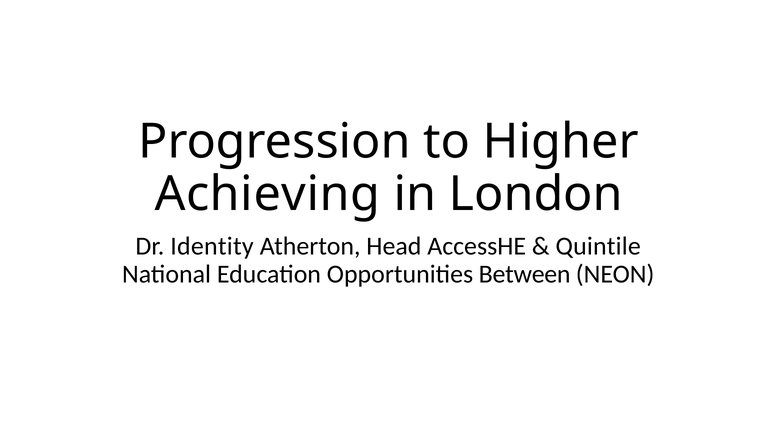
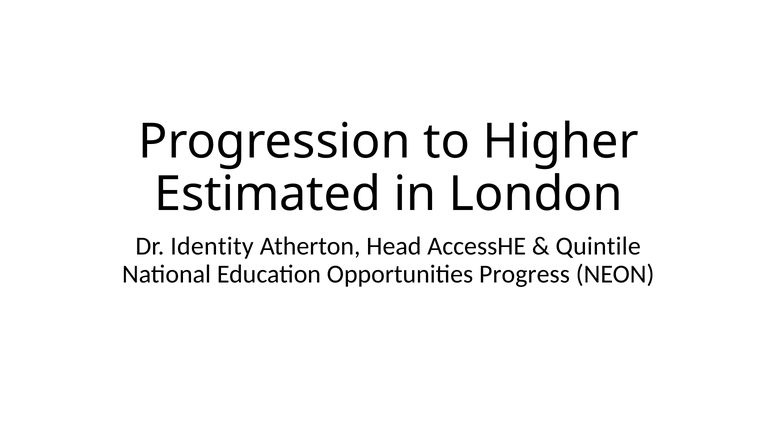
Achieving: Achieving -> Estimated
Between: Between -> Progress
